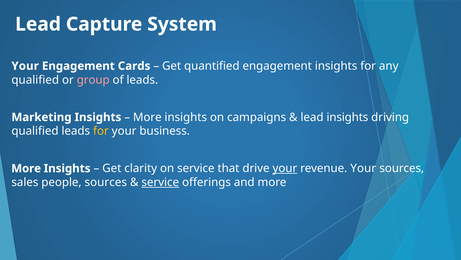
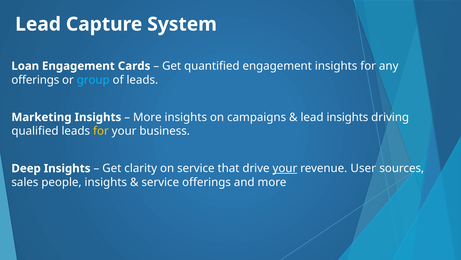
Your at (25, 66): Your -> Loan
qualified at (35, 80): qualified -> offerings
group colour: pink -> light blue
More at (26, 168): More -> Deep
revenue Your: Your -> User
people sources: sources -> insights
service at (160, 182) underline: present -> none
